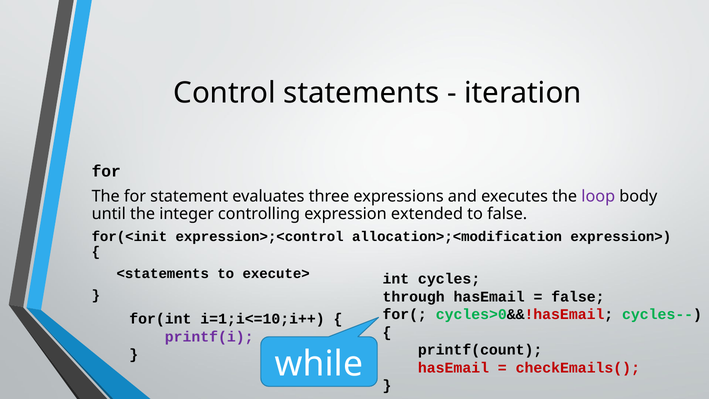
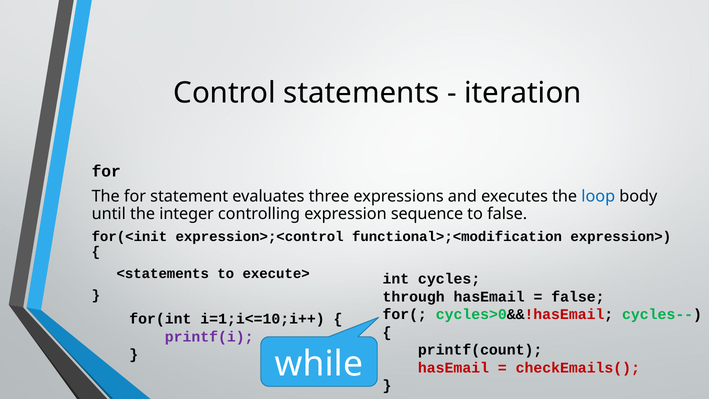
loop colour: purple -> blue
extended: extended -> sequence
allocation>;<modification: allocation>;<modification -> functional>;<modification
